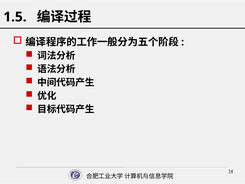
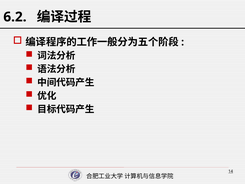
1.5: 1.5 -> 6.2
